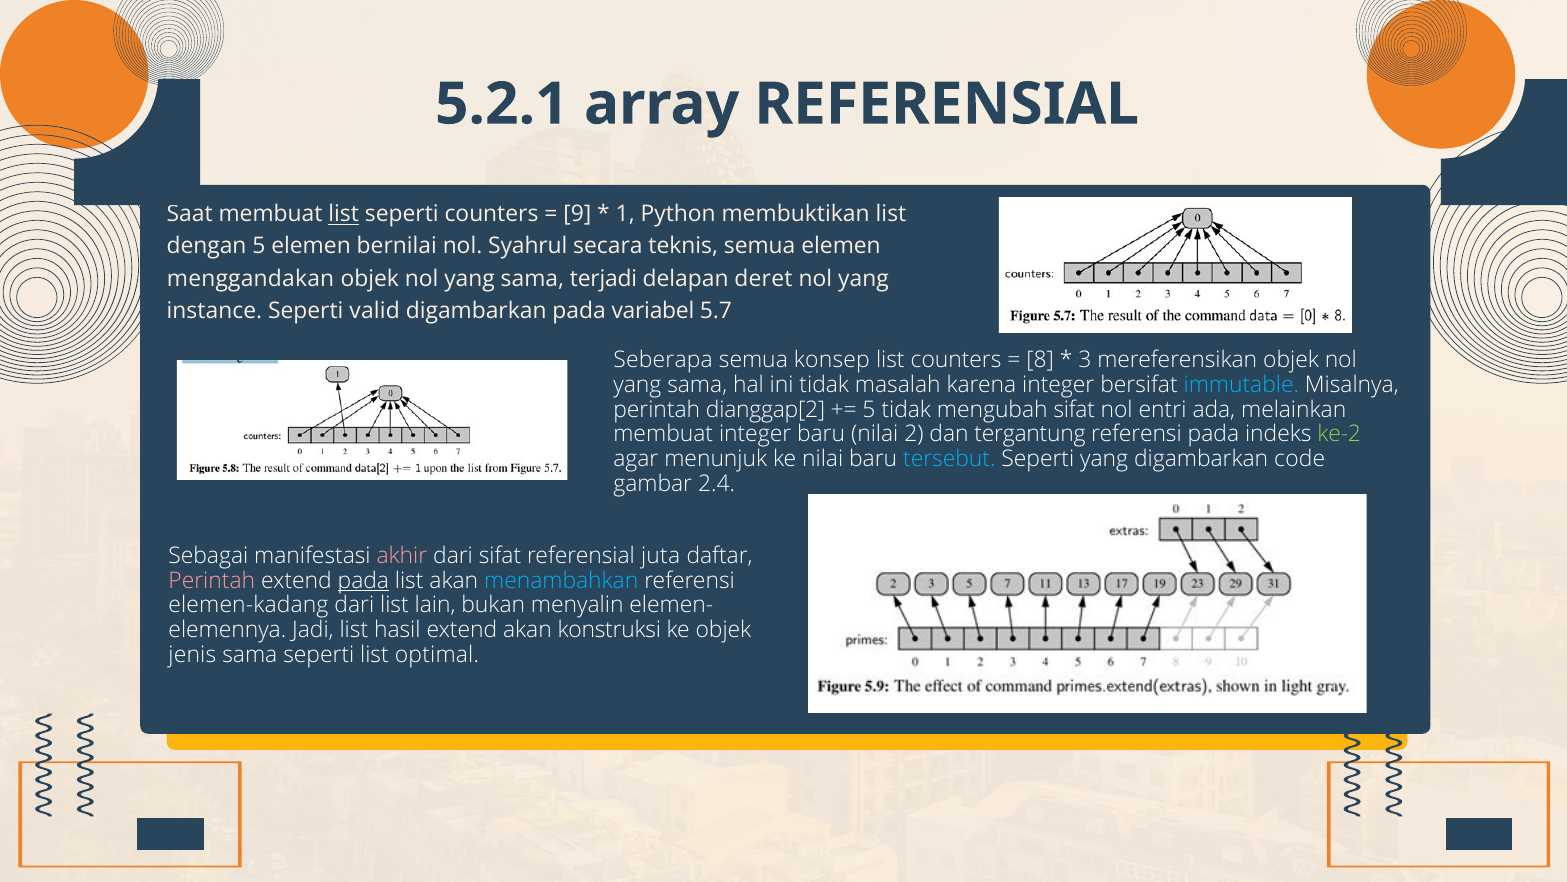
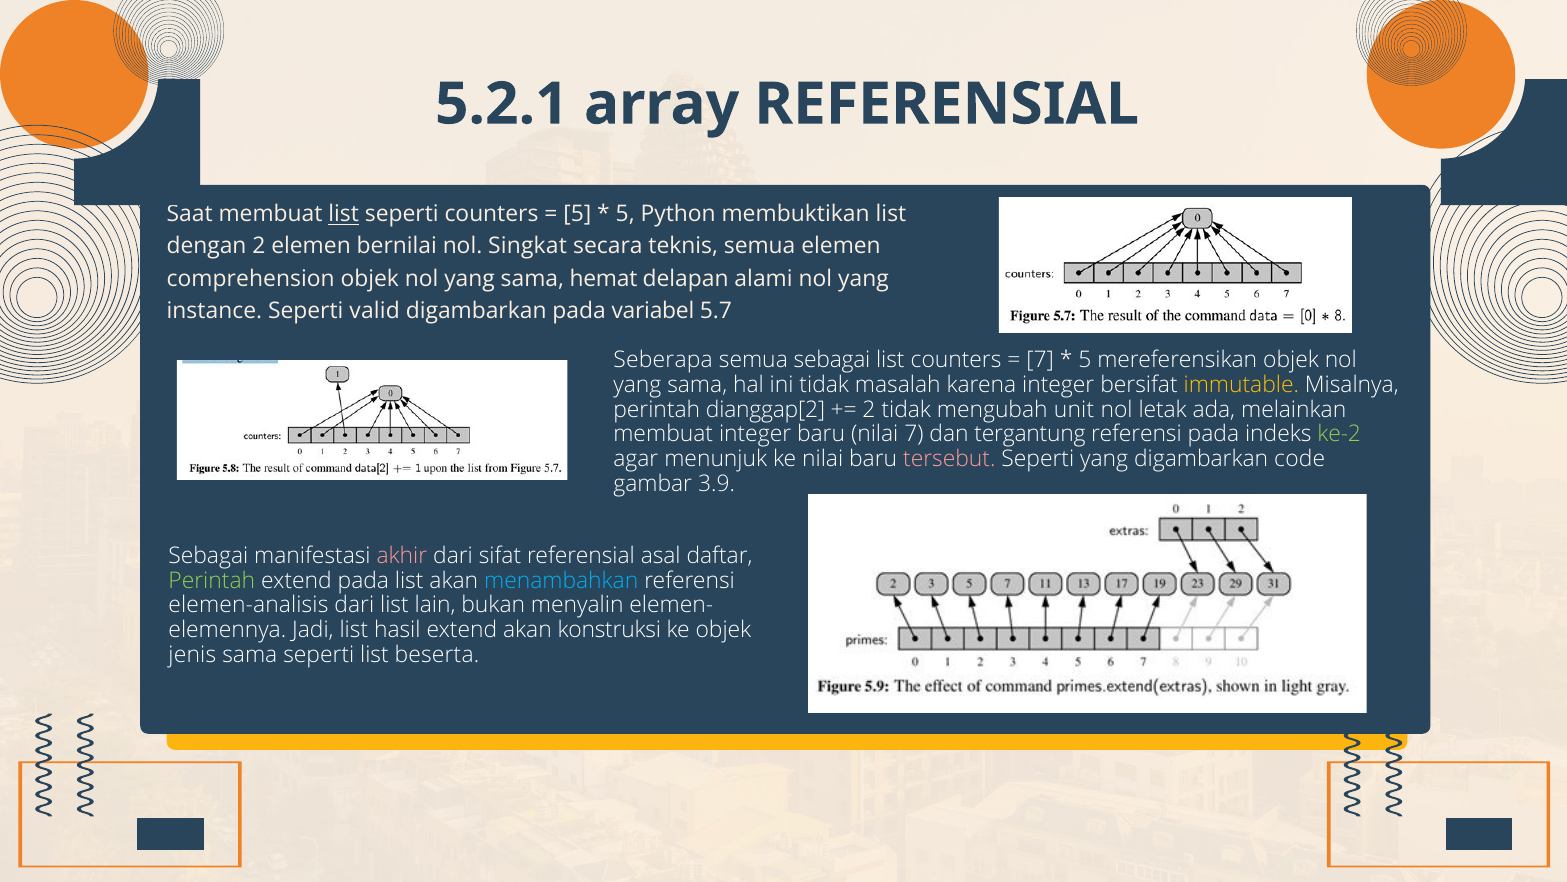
9 at (577, 214): 9 -> 5
1 at (625, 214): 1 -> 5
dengan 5: 5 -> 2
Syahrul: Syahrul -> Singkat
menggandakan: menggandakan -> comprehension
terjadi: terjadi -> hemat
deret: deret -> alami
semua konsep: konsep -> sebagai
8 at (1040, 360): 8 -> 7
3 at (1085, 360): 3 -> 5
immutable colour: light blue -> yellow
5 at (869, 409): 5 -> 2
mengubah sifat: sifat -> unit
entri: entri -> letak
nilai 2: 2 -> 7
tersebut colour: light blue -> pink
2.4: 2.4 -> 3.9
juta: juta -> asal
Perintah at (212, 580) colour: pink -> light green
pada at (363, 580) underline: present -> none
elemen-kadang: elemen-kadang -> elemen-analisis
optimal: optimal -> beserta
